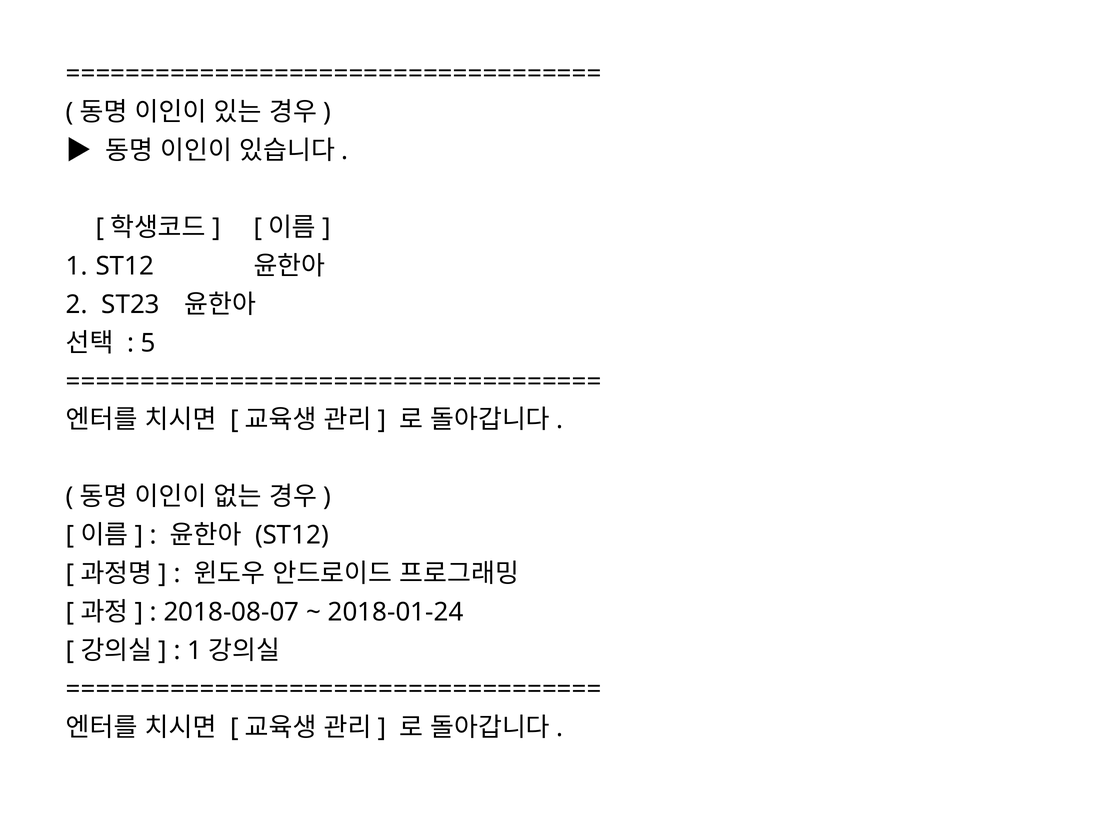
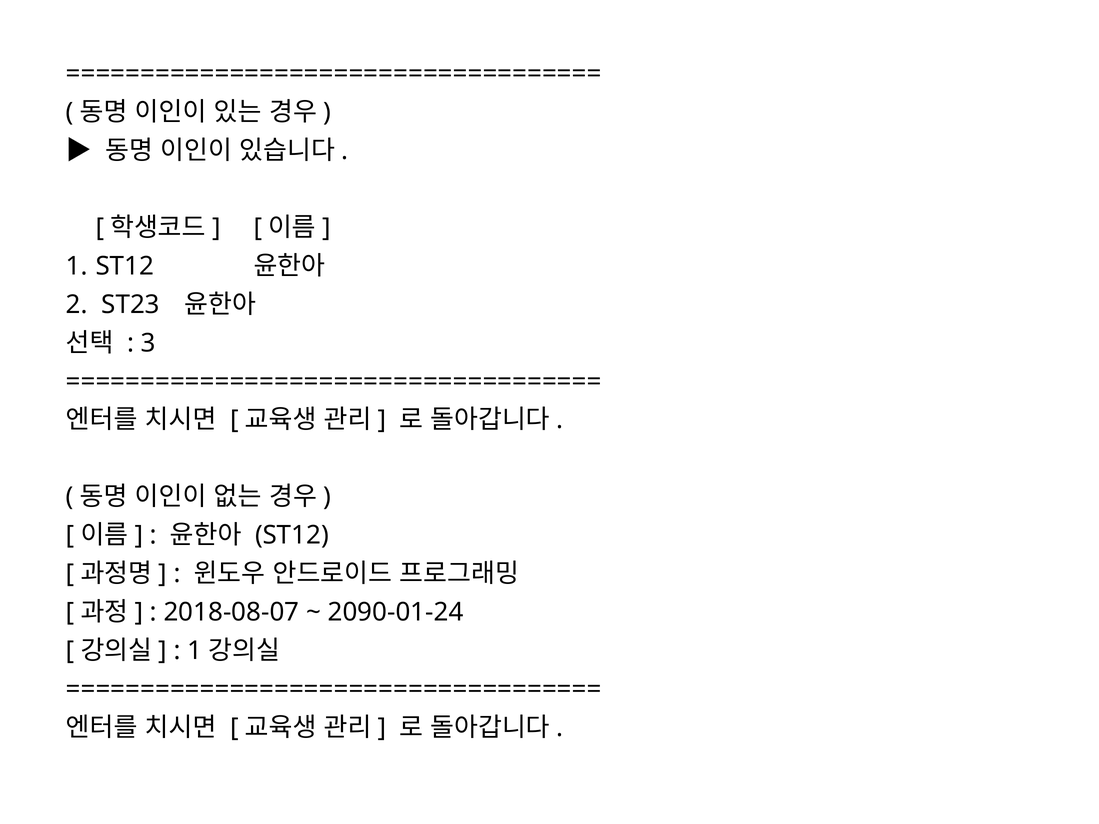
5: 5 -> 3
2018-01-24: 2018-01-24 -> 2090-01-24
